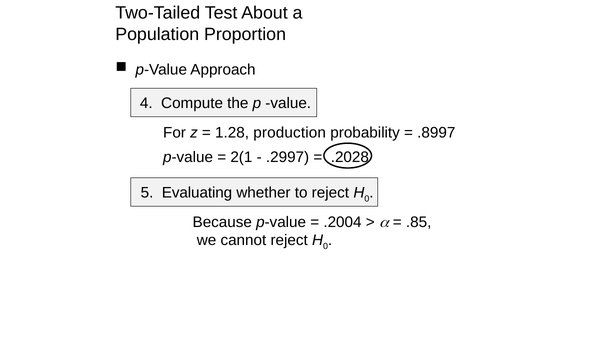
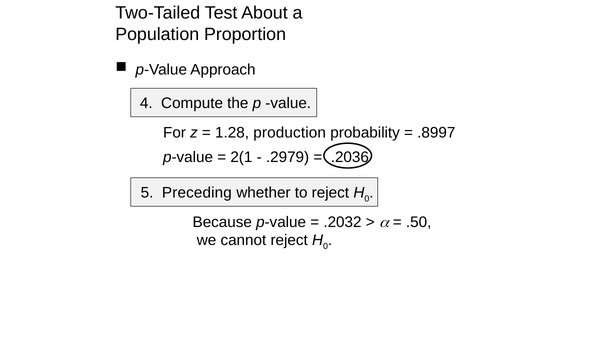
.2997: .2997 -> .2979
.2028: .2028 -> .2036
Evaluating: Evaluating -> Preceding
.2004: .2004 -> .2032
.85: .85 -> .50
